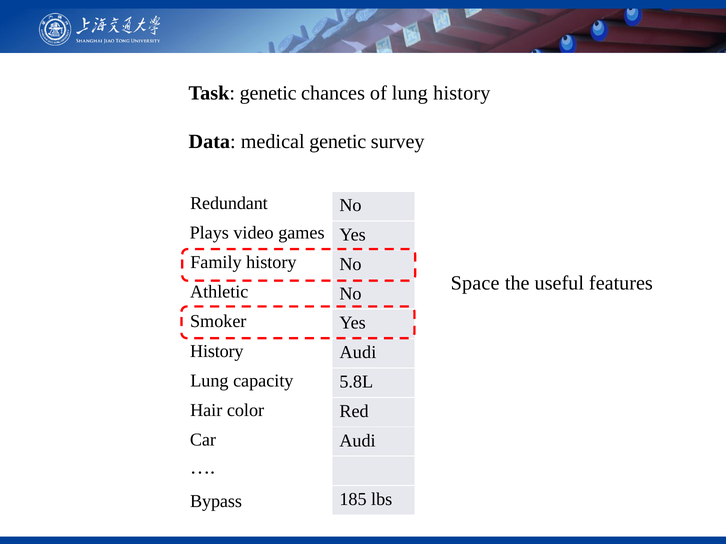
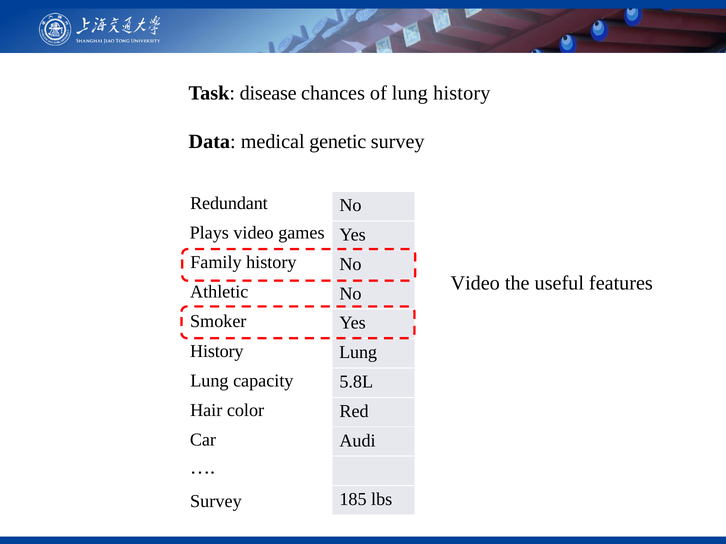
Task genetic: genetic -> disease
Space at (475, 283): Space -> Video
Audi at (358, 353): Audi -> Lung
Bypass at (216, 502): Bypass -> Survey
